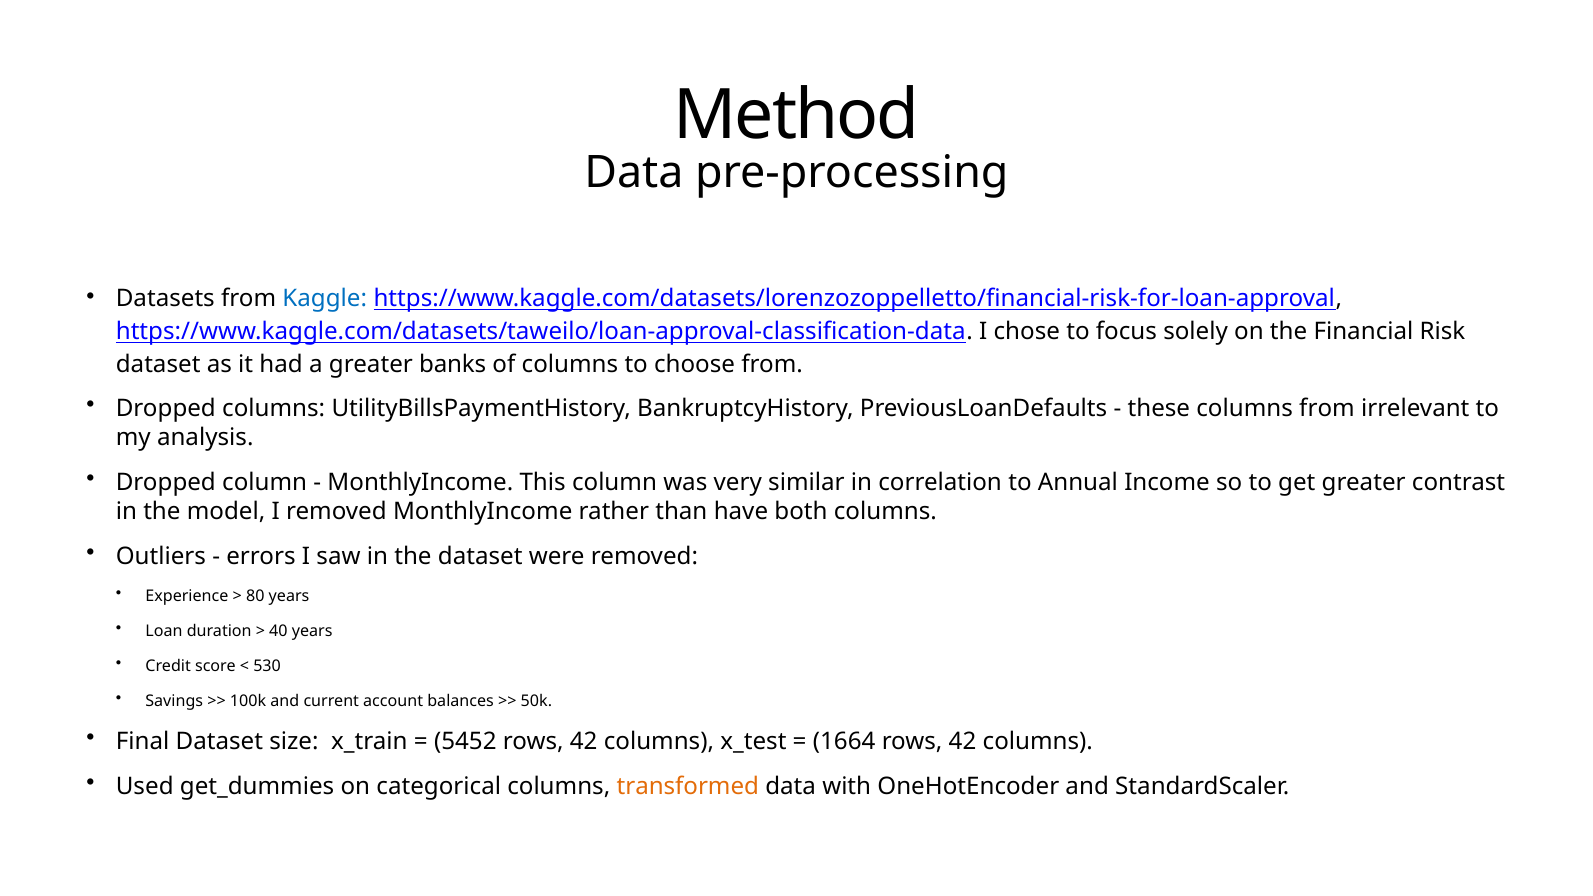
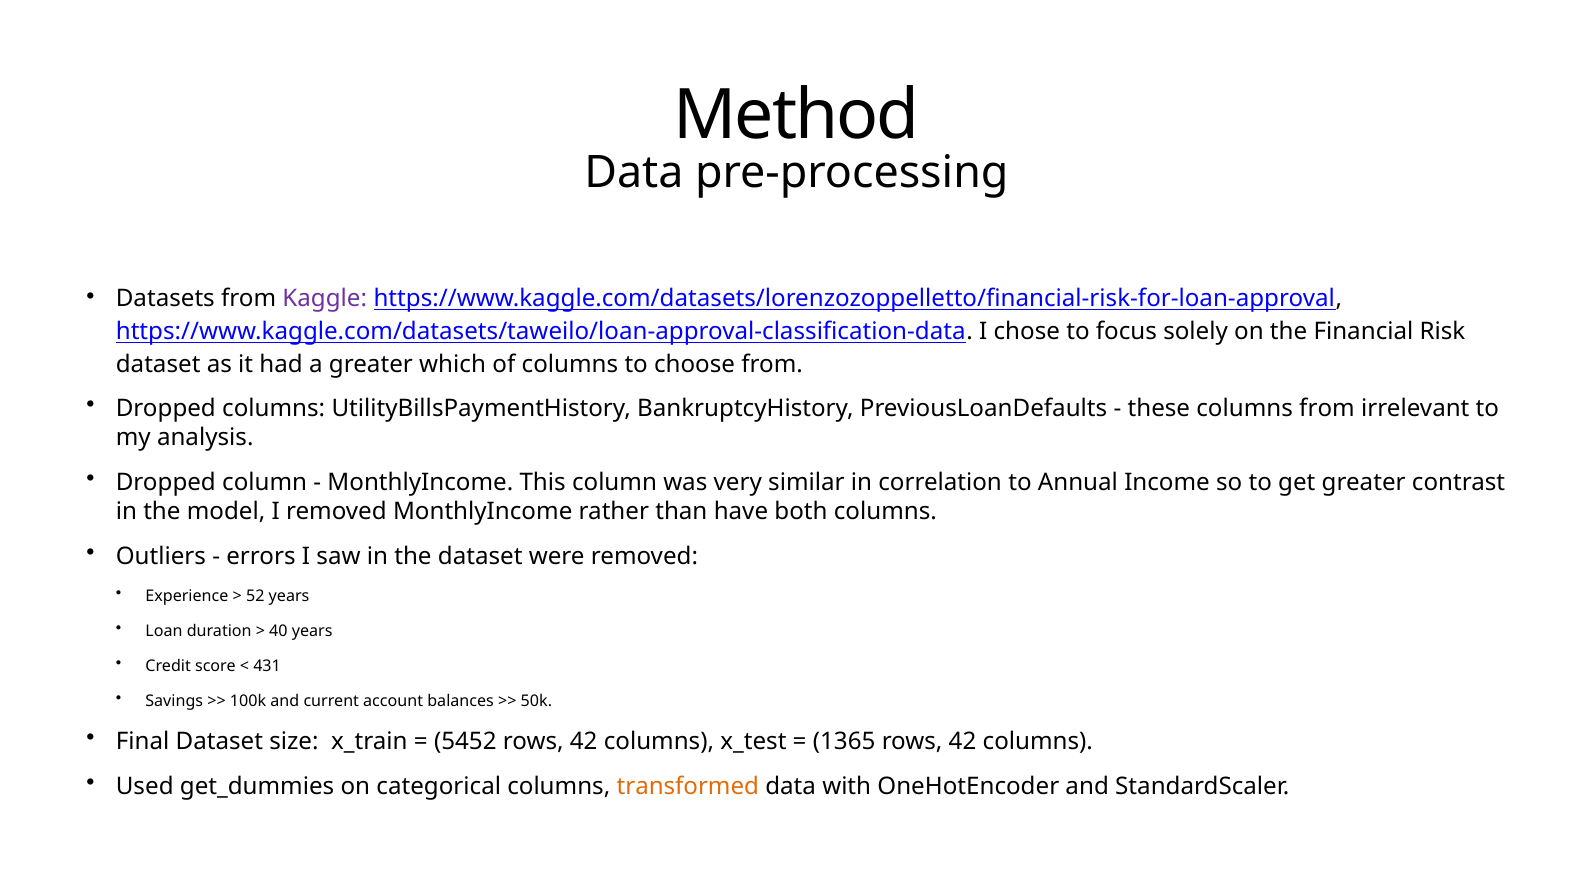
Kaggle colour: blue -> purple
banks: banks -> which
80: 80 -> 52
530: 530 -> 431
1664: 1664 -> 1365
